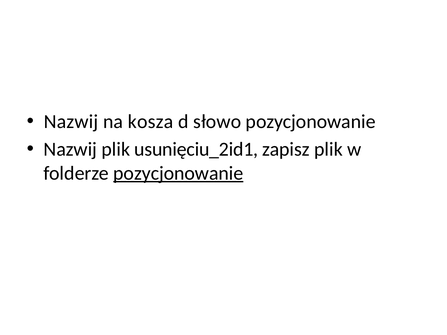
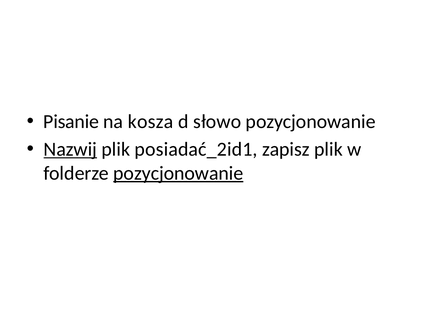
Nazwij at (71, 122): Nazwij -> Pisanie
Nazwij at (70, 149) underline: none -> present
usunięciu_2id1: usunięciu_2id1 -> posiadać_2id1
